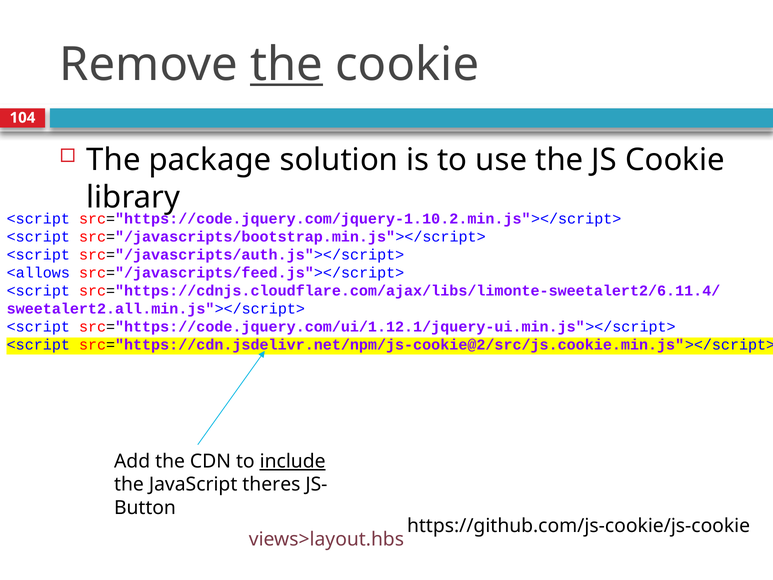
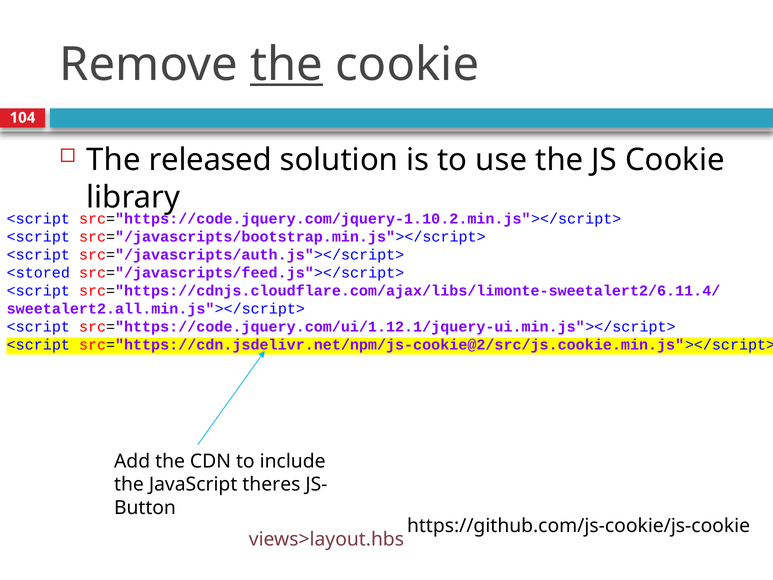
package: package -> released
<allows: <allows -> <stored
include underline: present -> none
